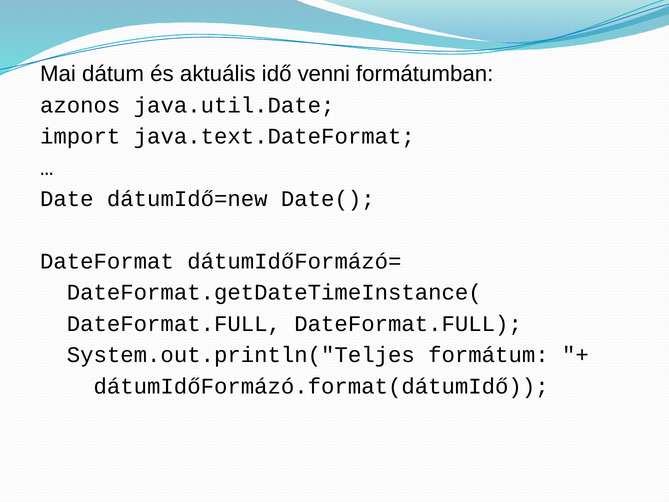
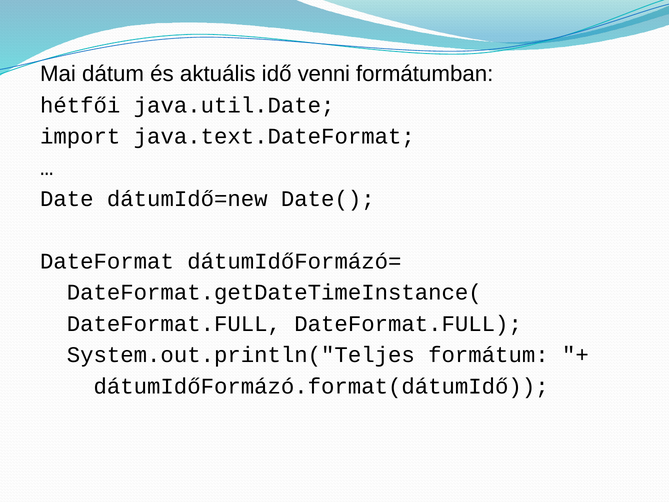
azonos: azonos -> hétfői
